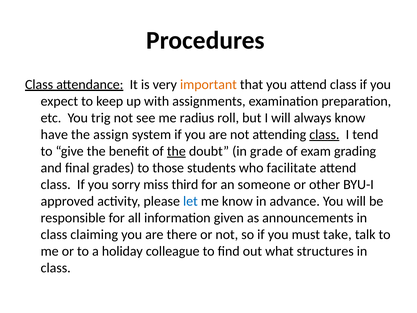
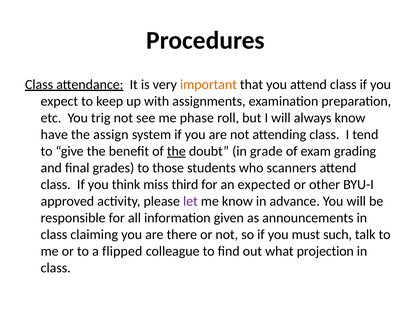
radius: radius -> phase
class at (324, 134) underline: present -> none
facilitate: facilitate -> scanners
sorry: sorry -> think
someone: someone -> expected
let colour: blue -> purple
take: take -> such
holiday: holiday -> flipped
structures: structures -> projection
